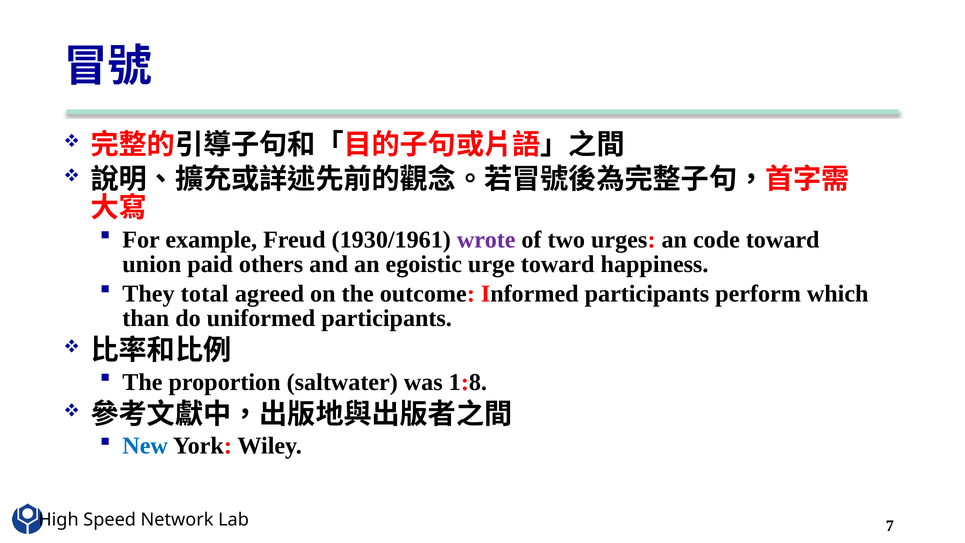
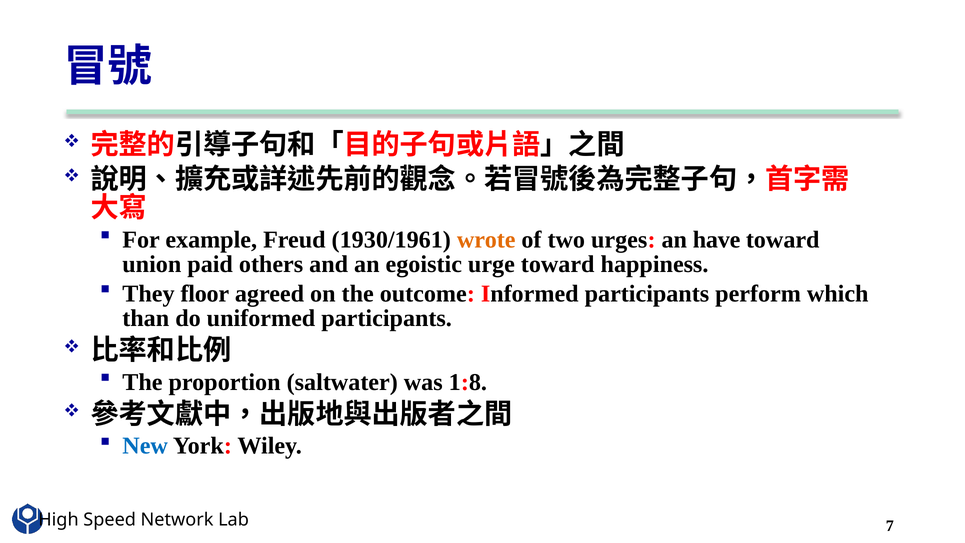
wrote colour: purple -> orange
code: code -> have
total: total -> floor
